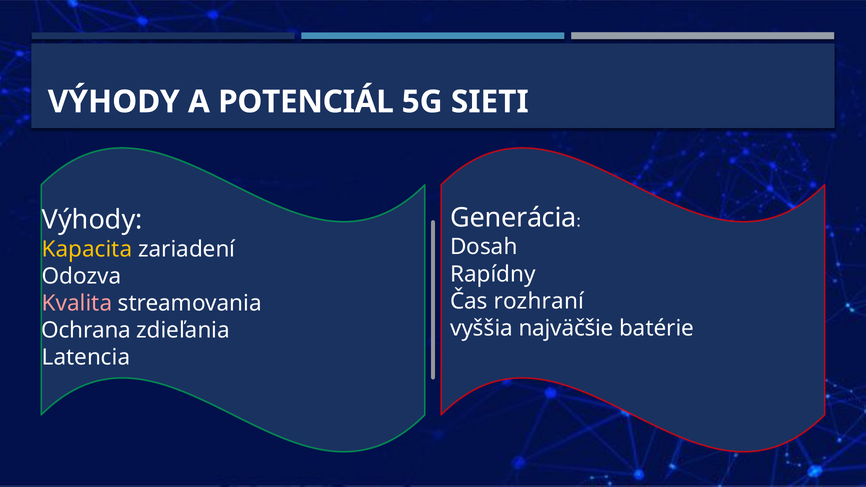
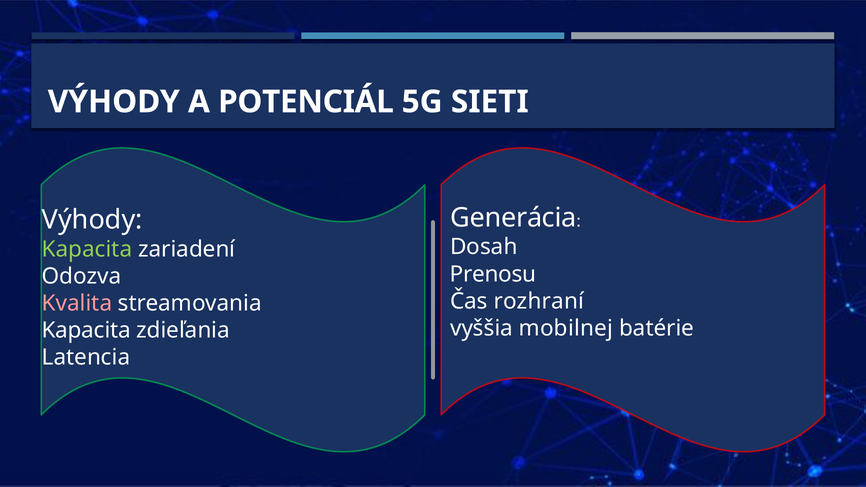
Kapacita at (87, 249) colour: yellow -> light green
Rapídny: Rapídny -> Prenosu
najväčšie: najväčšie -> mobilnej
Ochrana at (86, 331): Ochrana -> Kapacita
